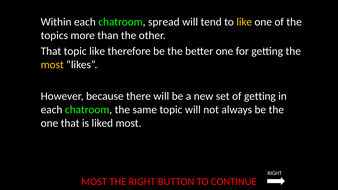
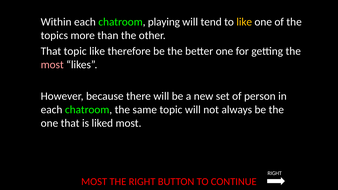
spread: spread -> playing
most at (52, 65) colour: yellow -> pink
of getting: getting -> person
